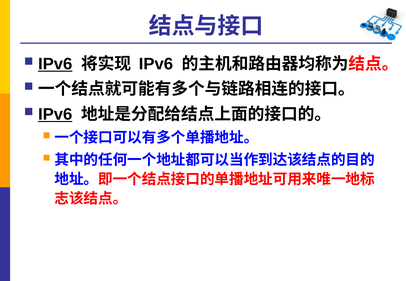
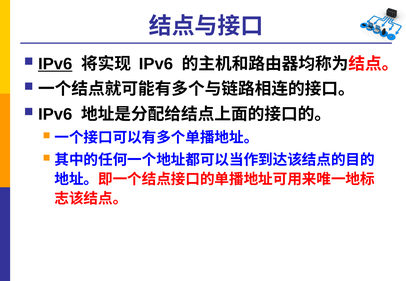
IPv6 at (55, 114) underline: present -> none
